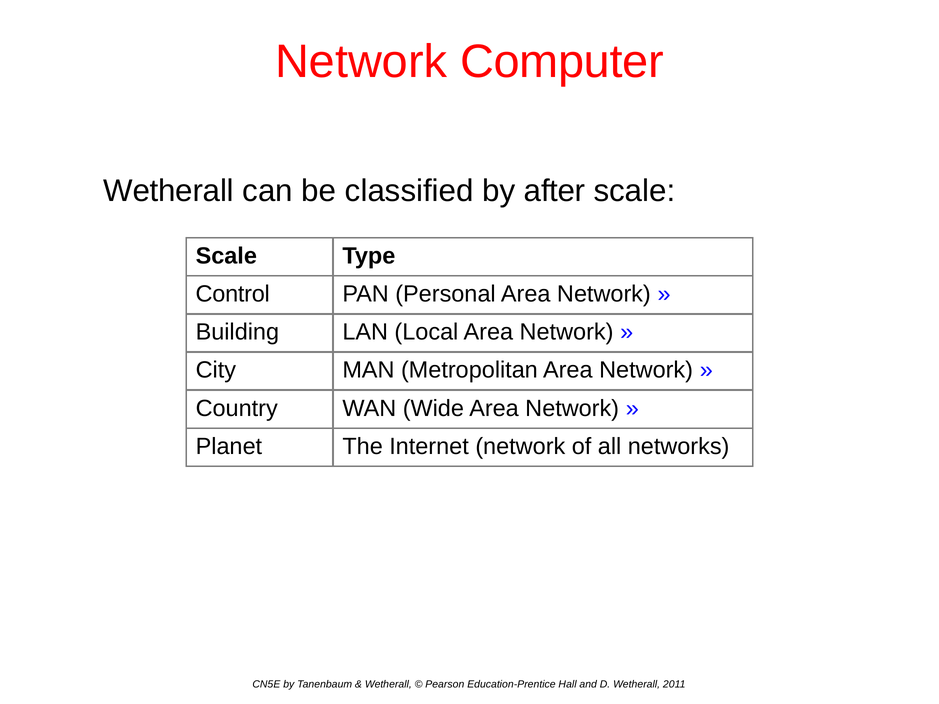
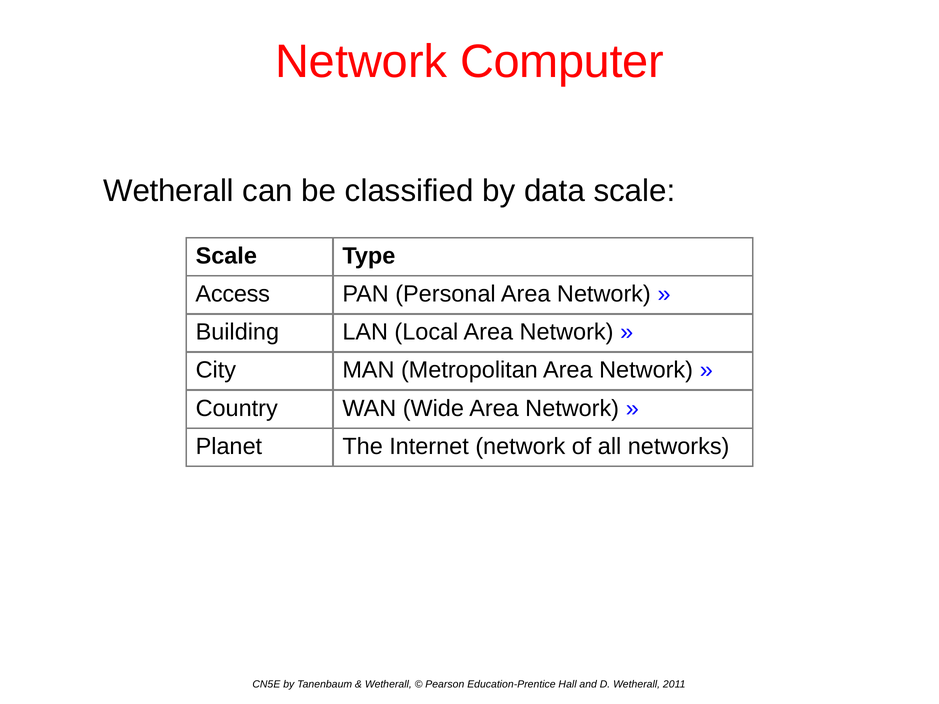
after: after -> data
Control: Control -> Access
